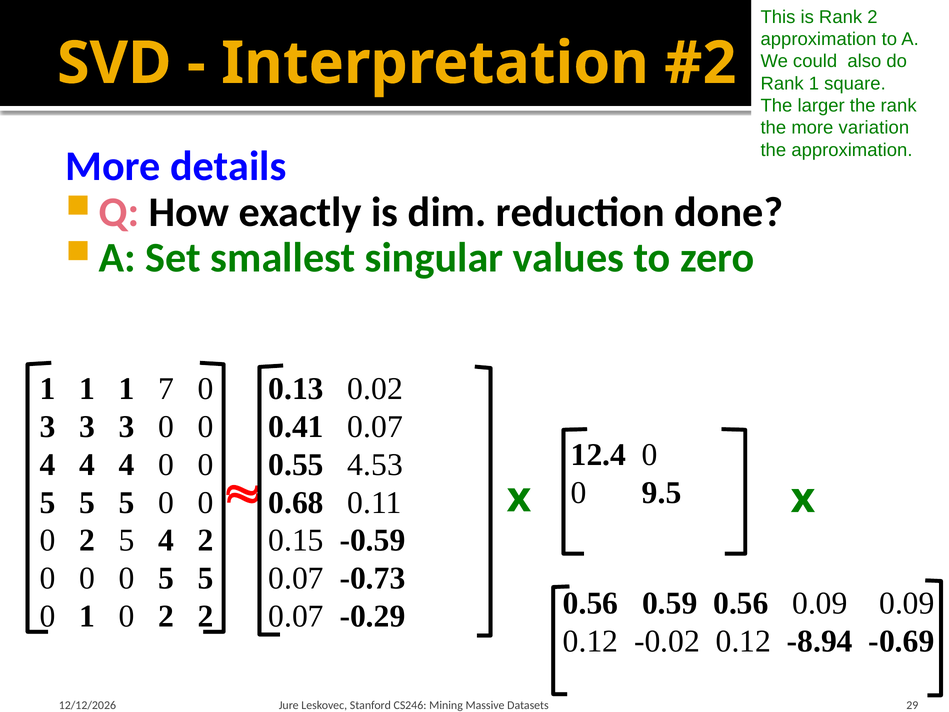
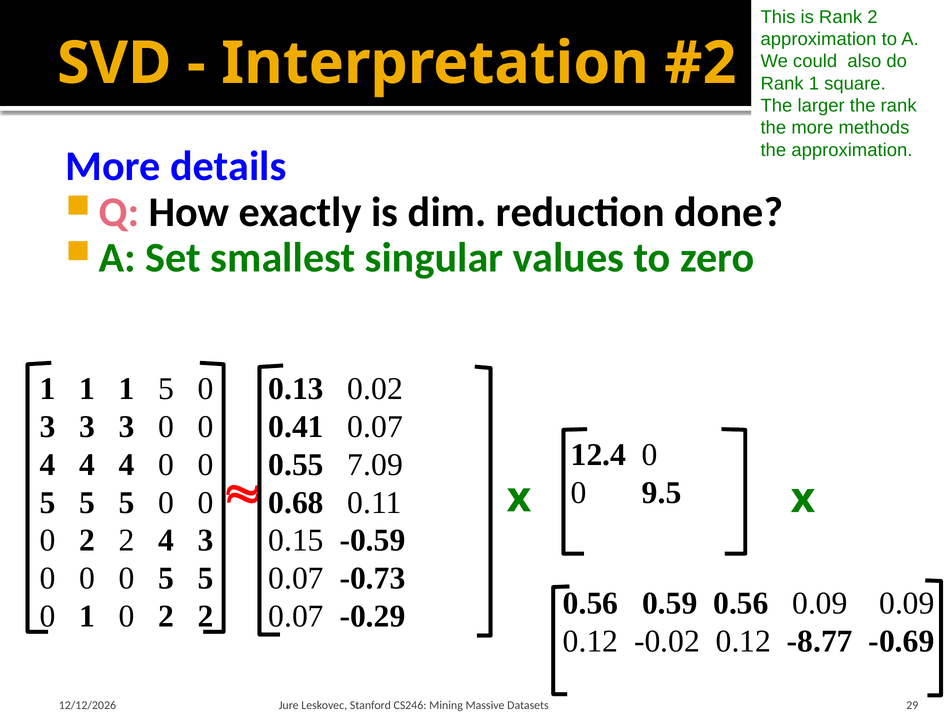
variation: variation -> methods
1 7: 7 -> 5
4.53: 4.53 -> 7.09
5 at (127, 540): 5 -> 2
4 2: 2 -> 3
-8.94: -8.94 -> -8.77
